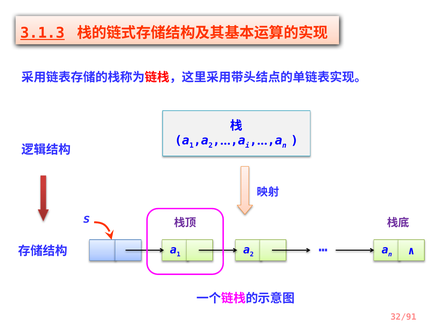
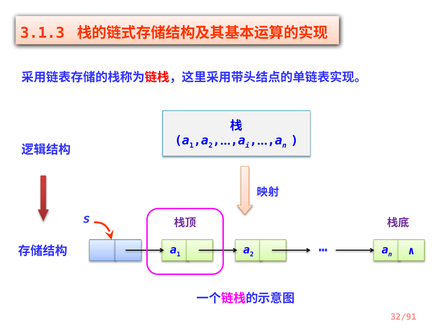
3.1.3 underline: present -> none
